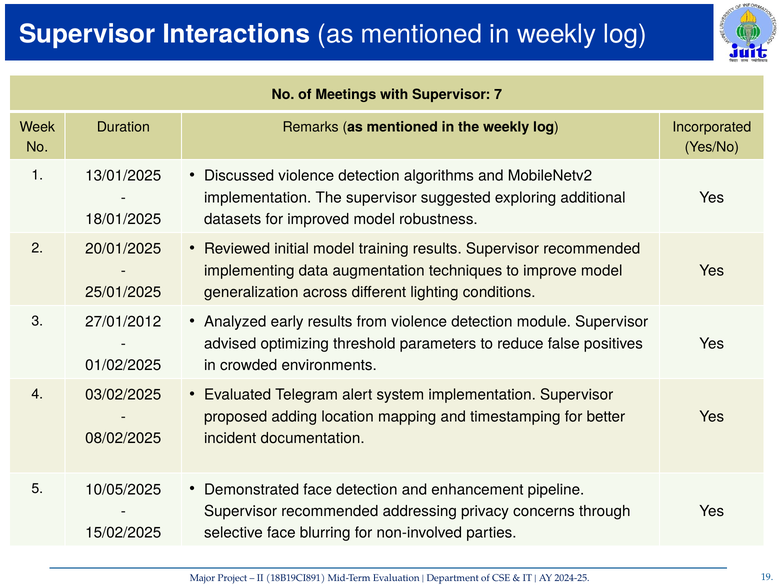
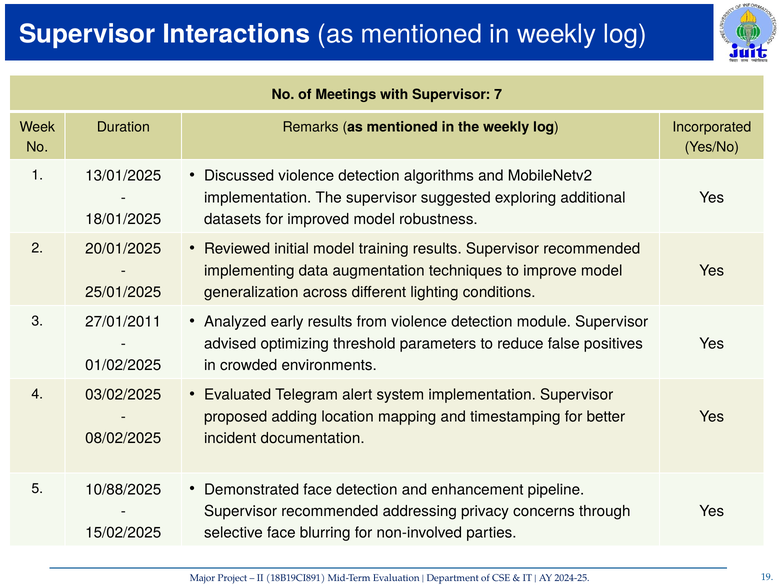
27/01/2012: 27/01/2012 -> 27/01/2011
10/05/2025: 10/05/2025 -> 10/88/2025
